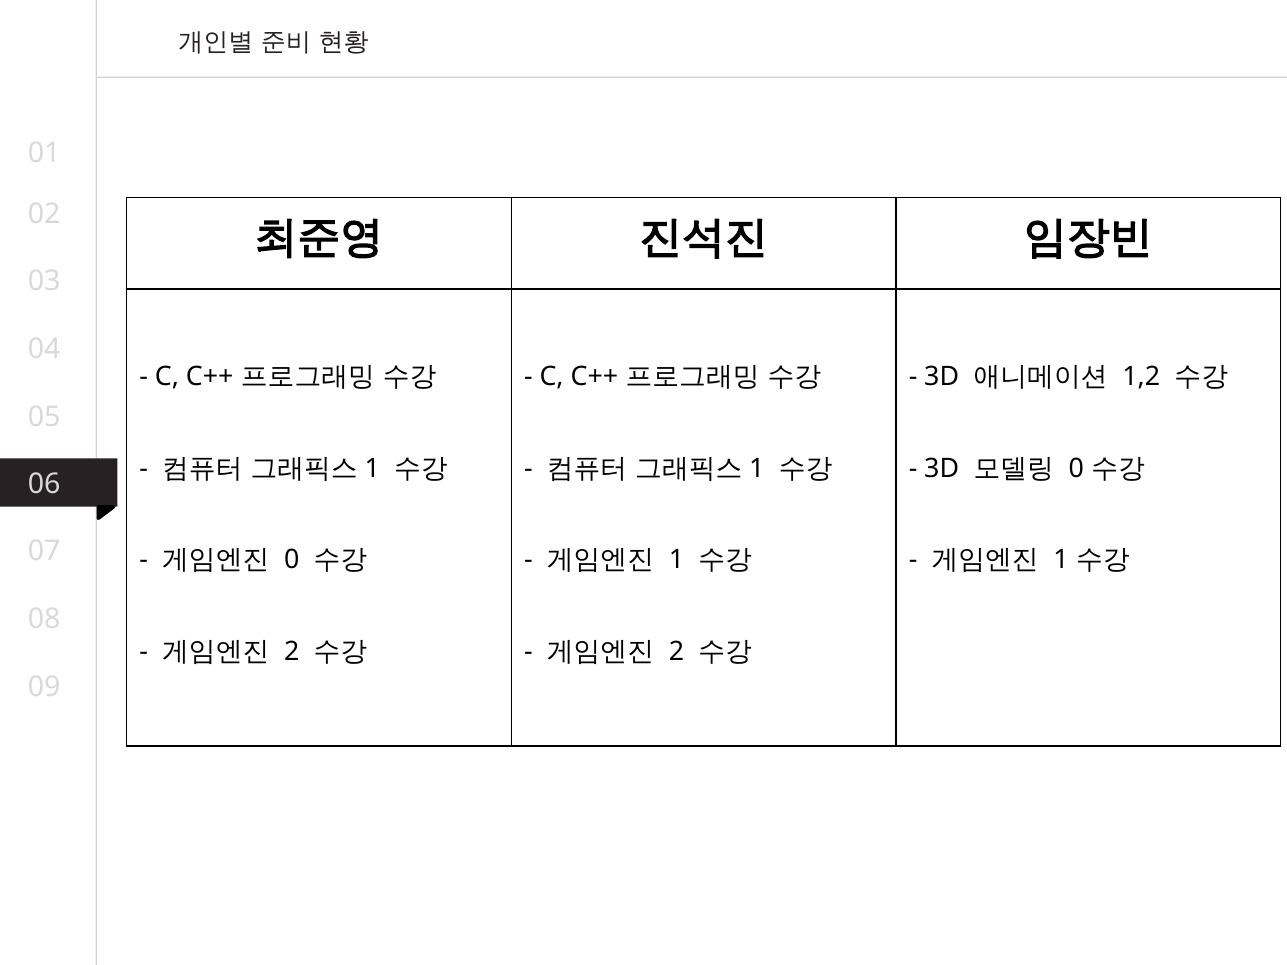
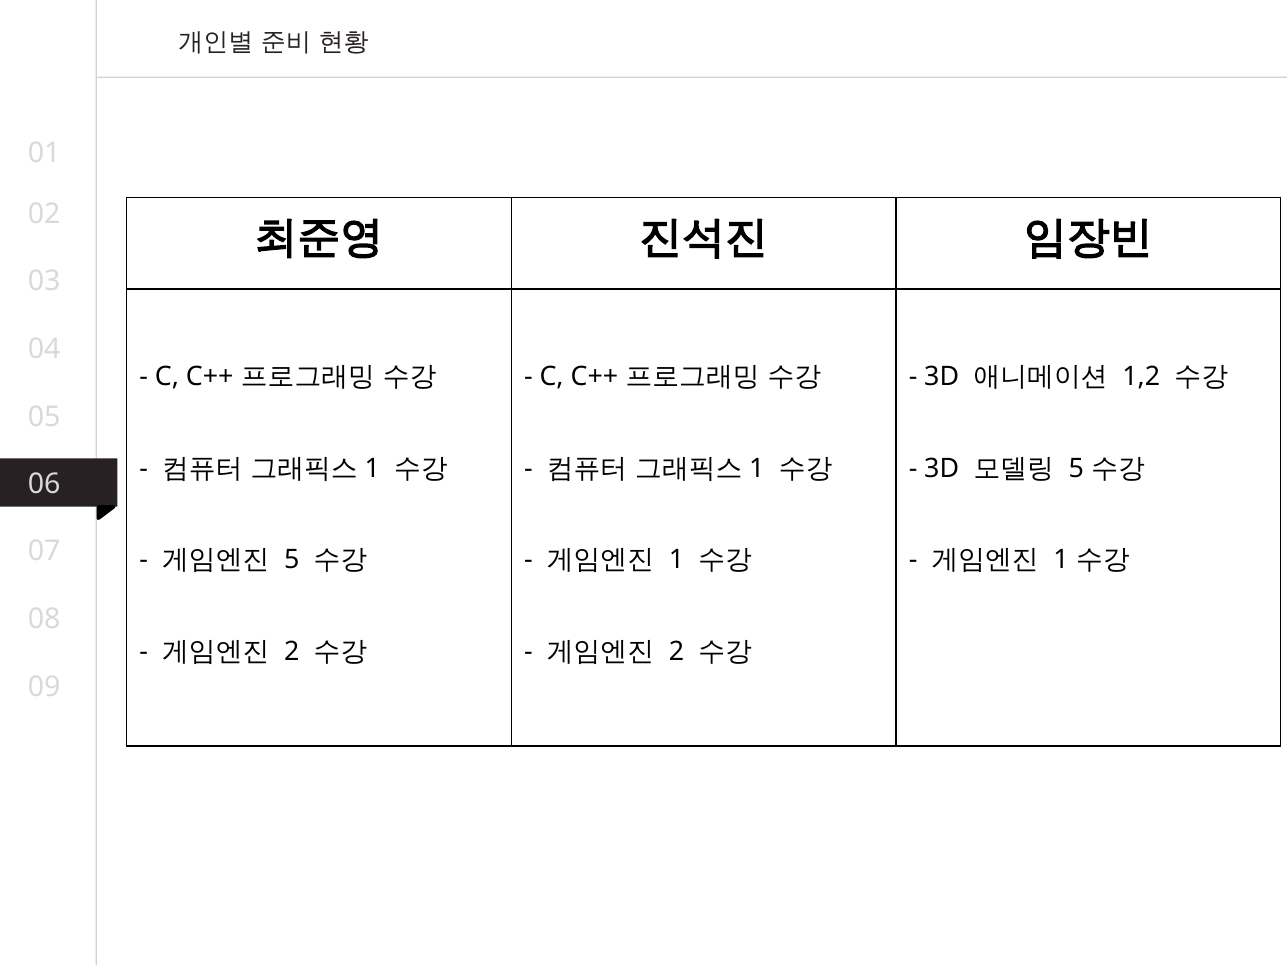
0 at (1076, 468): 0 -> 5
0 at (292, 560): 0 -> 5
